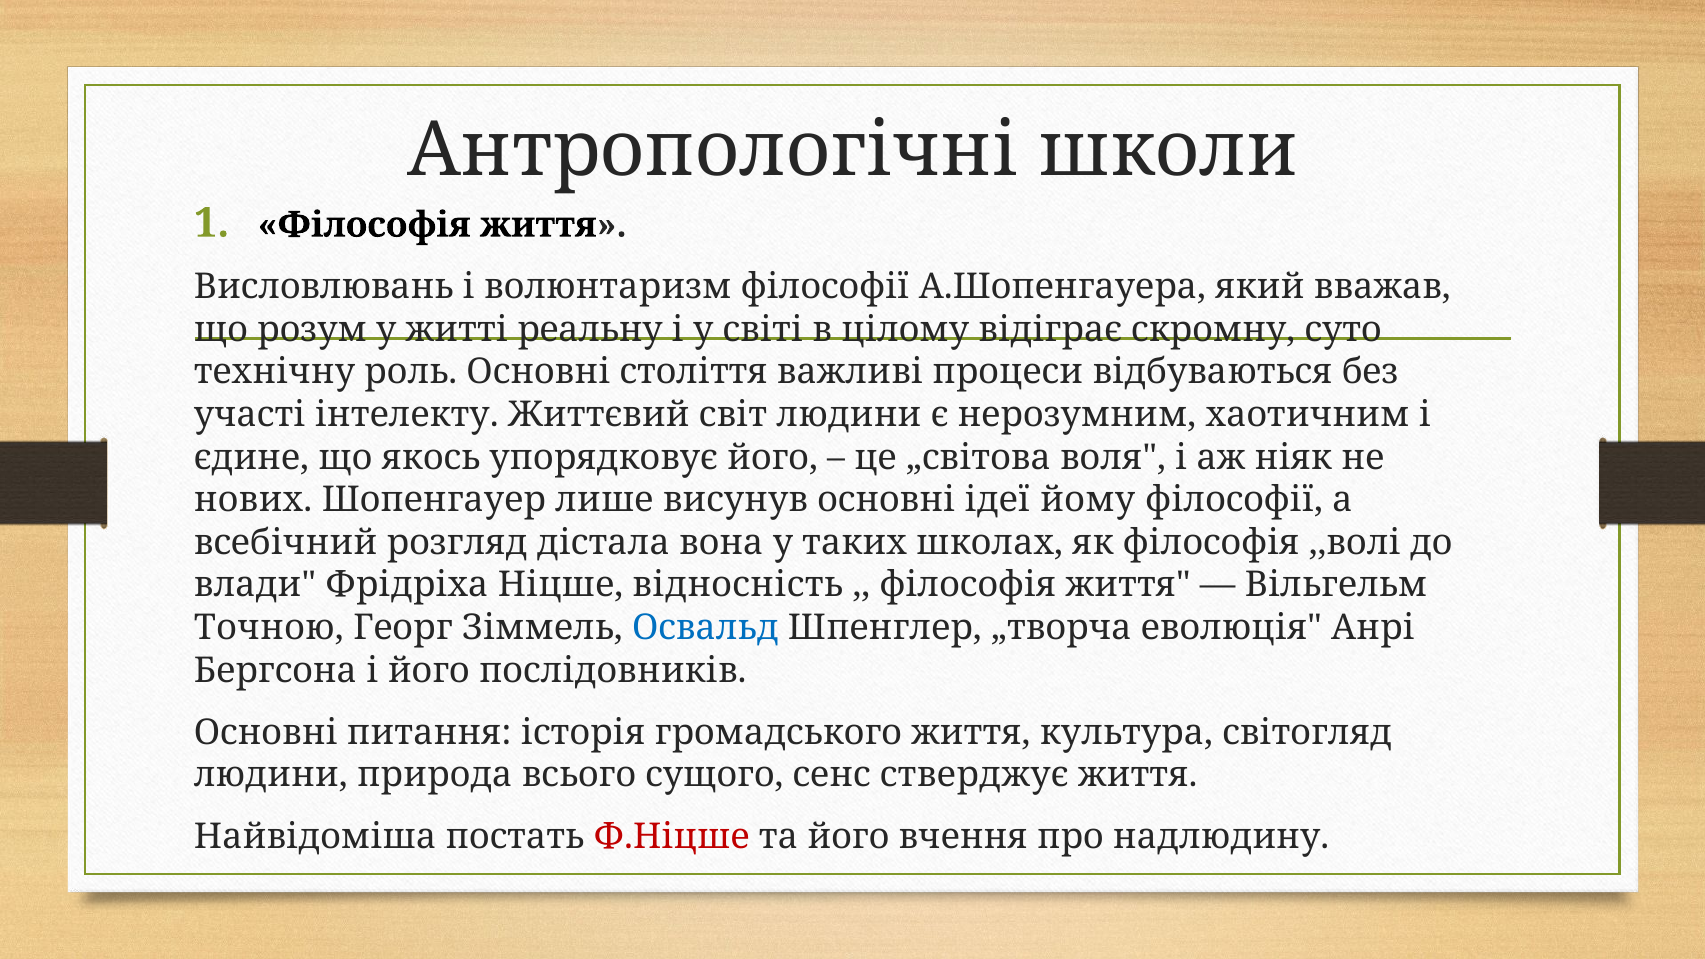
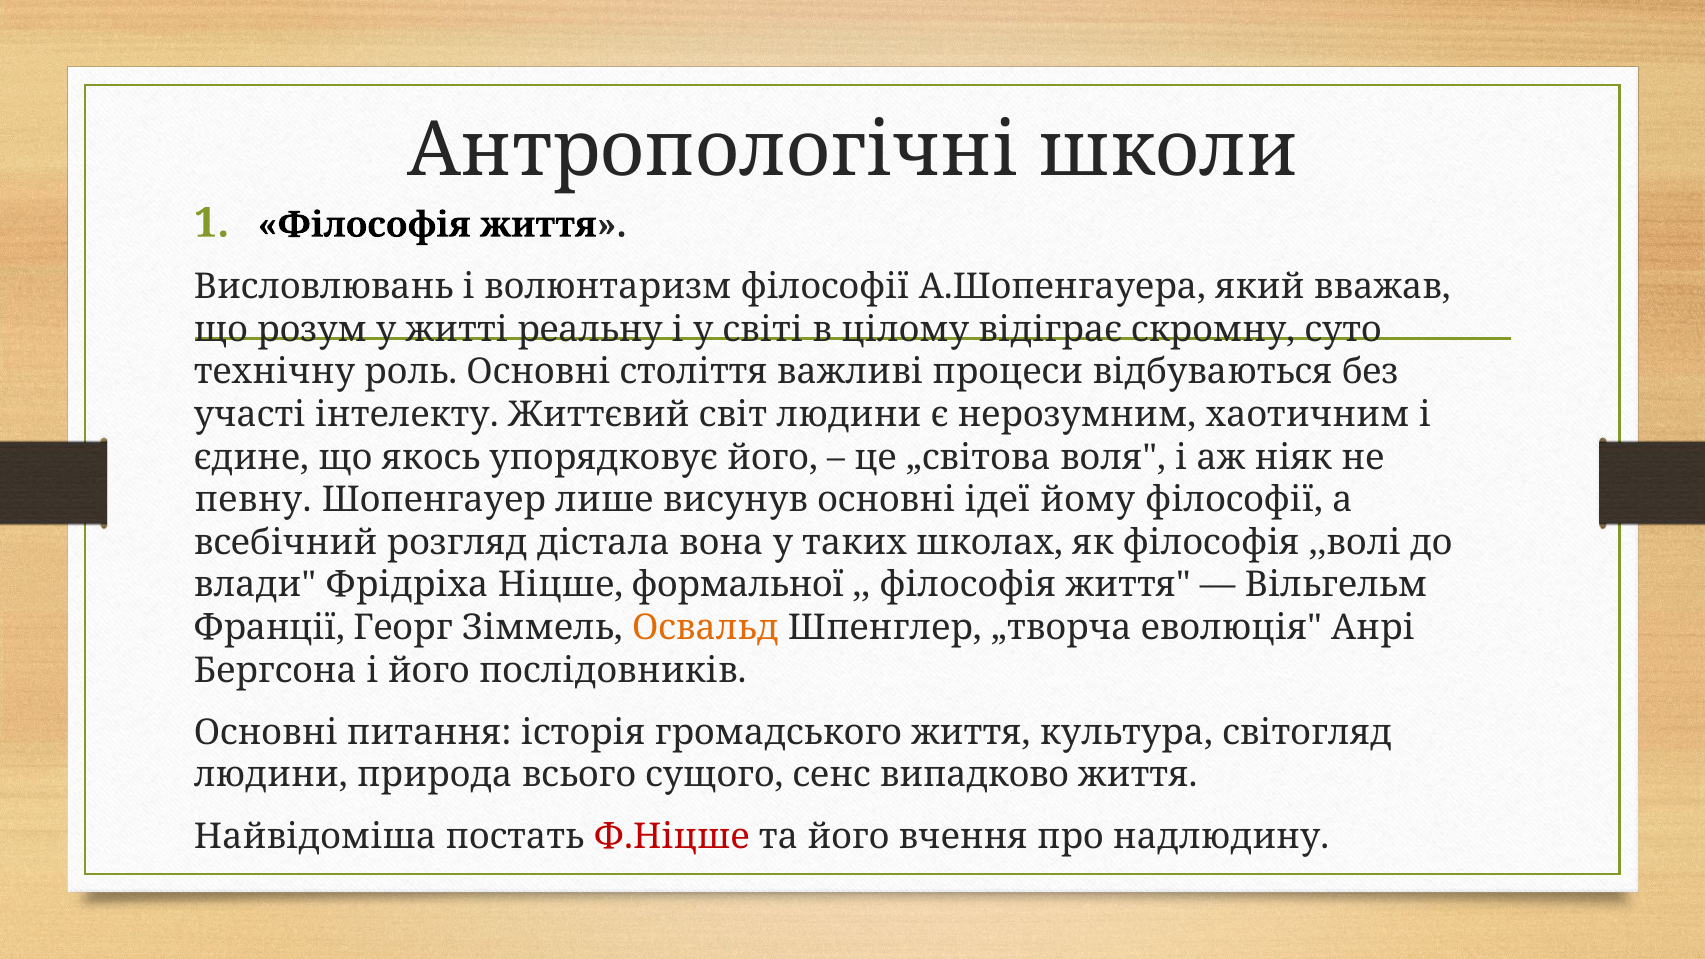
нових: нових -> певну
відносність: відносність -> формальної
Точною: Точною -> Франції
Освальд colour: blue -> orange
стверджує: стверджує -> випадково
